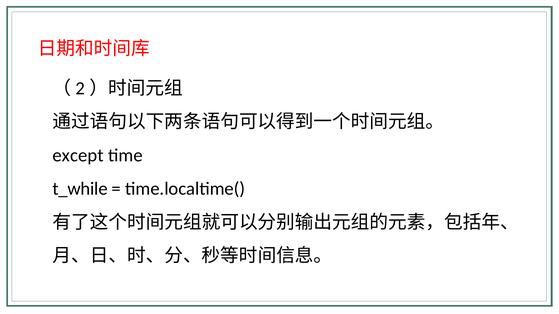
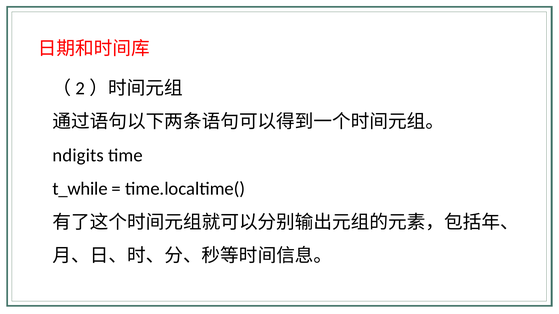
except: except -> ndigits
